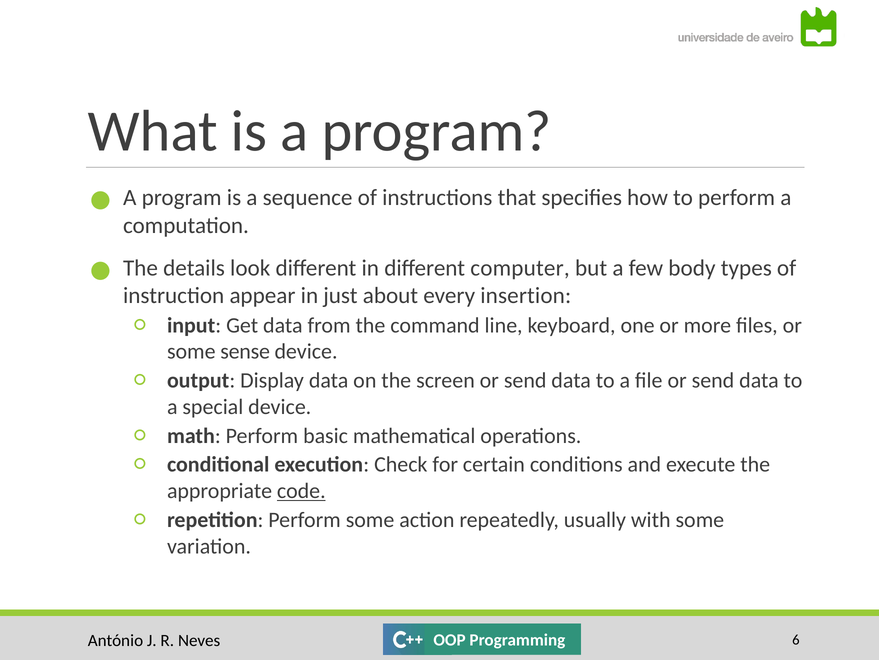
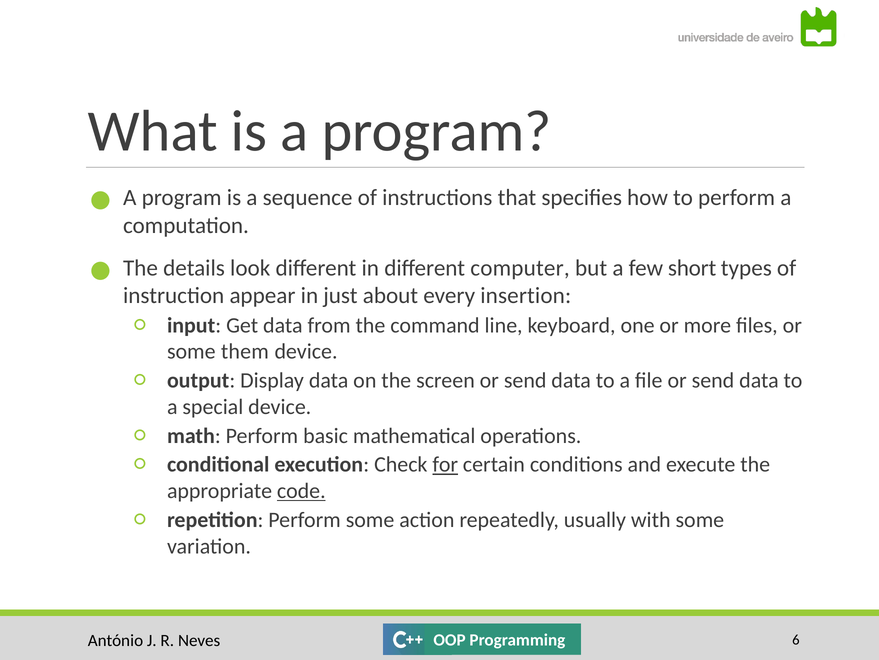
body: body -> short
sense: sense -> them
for underline: none -> present
